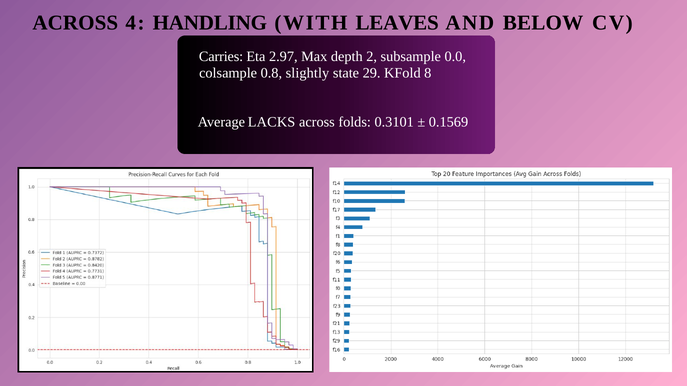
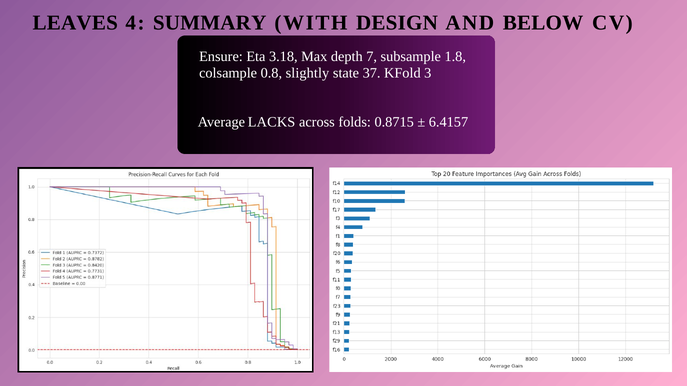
ACROSS at (75, 23): ACROSS -> LEAVES
HANDLING: HANDLING -> SUMMARY
LEAVES: LEAVES -> DESIGN
Carries: Carries -> Ensure
2.97: 2.97 -> 3.18
2: 2 -> 7
0.0: 0.0 -> 1.8
29: 29 -> 37
8: 8 -> 3
0.3101: 0.3101 -> 0.8715
0.1569: 0.1569 -> 6.4157
